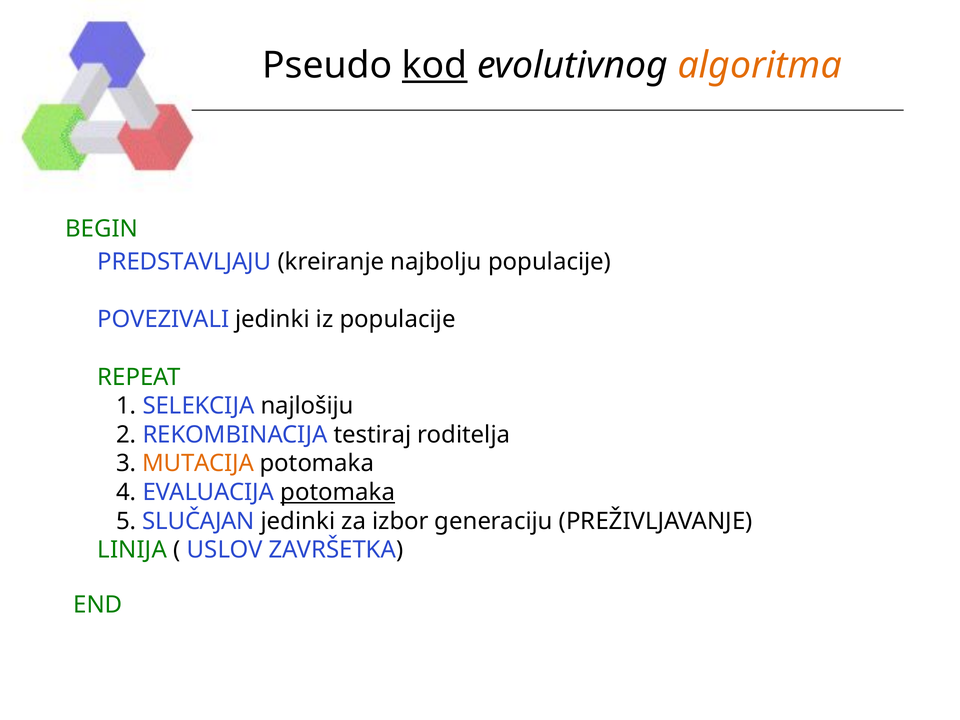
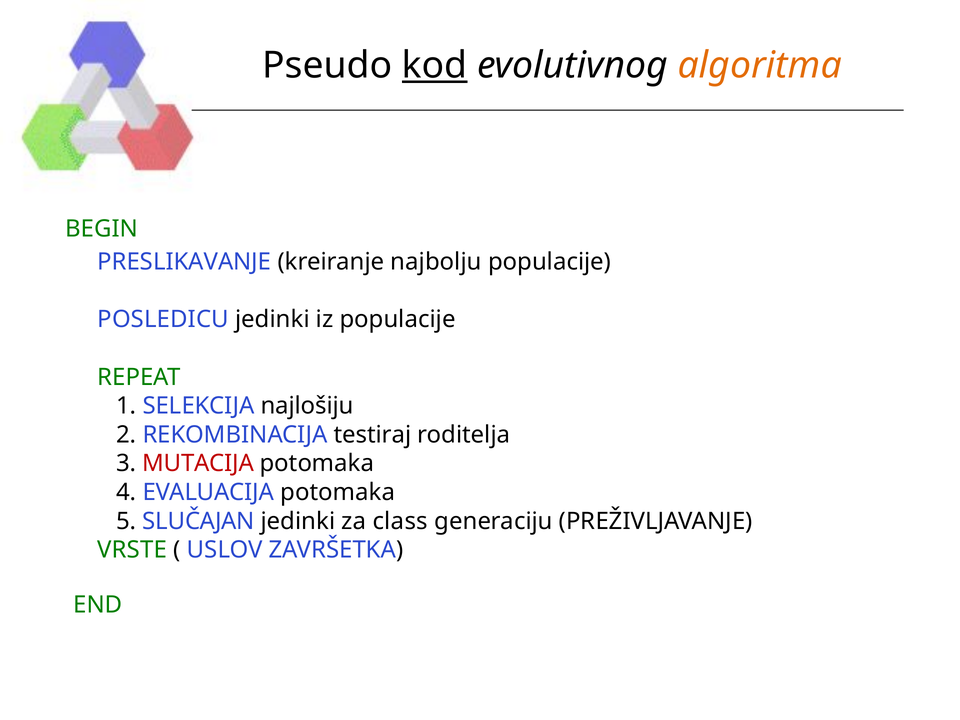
PREDSTAVLJAJU: PREDSTAVLJAJU -> PRESLIKAVANJE
POVEZIVALI: POVEZIVALI -> POSLEDICU
MUTACIJA colour: orange -> red
potomaka at (338, 492) underline: present -> none
izbor: izbor -> class
LINIJA: LINIJA -> VRSTE
